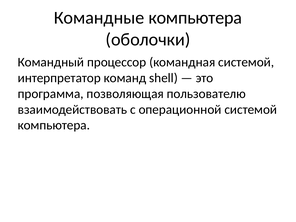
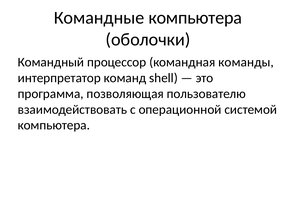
командная системой: системой -> команды
